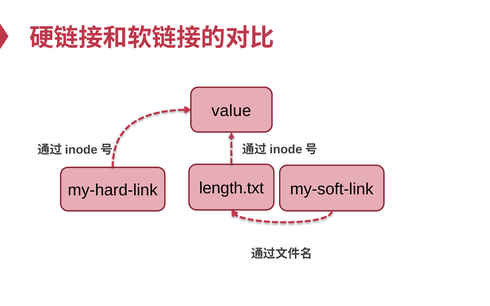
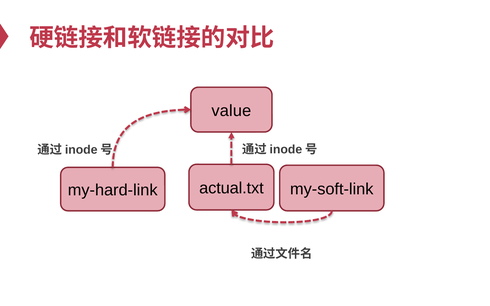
length.txt: length.txt -> actual.txt
